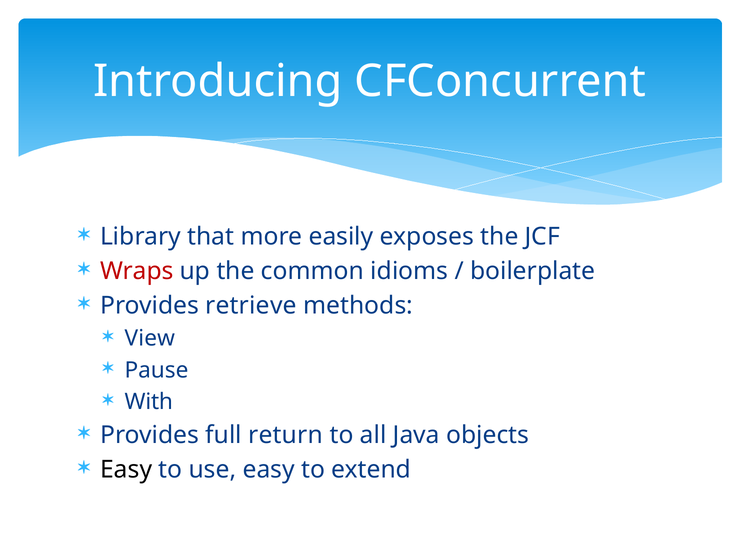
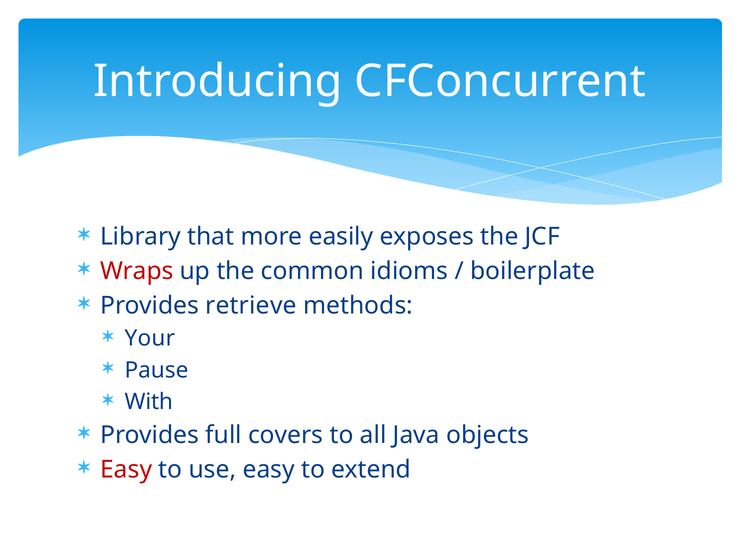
View: View -> Your
return: return -> covers
Easy at (126, 470) colour: black -> red
